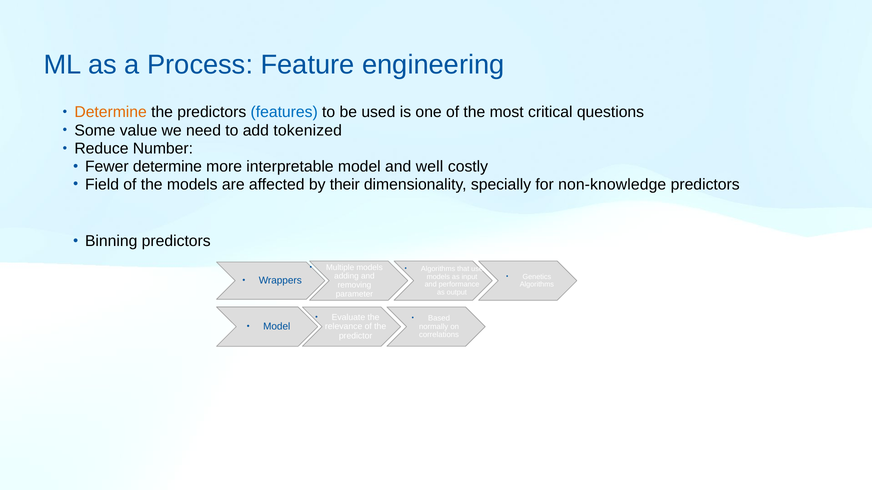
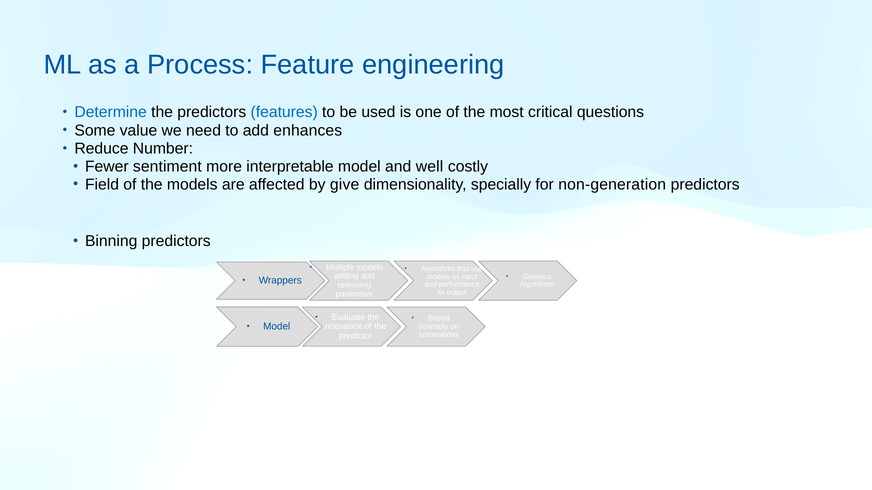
Determine at (111, 112) colour: orange -> blue
tokenized: tokenized -> enhances
Fewer determine: determine -> sentiment
their: their -> give
non-knowledge: non-knowledge -> non-generation
